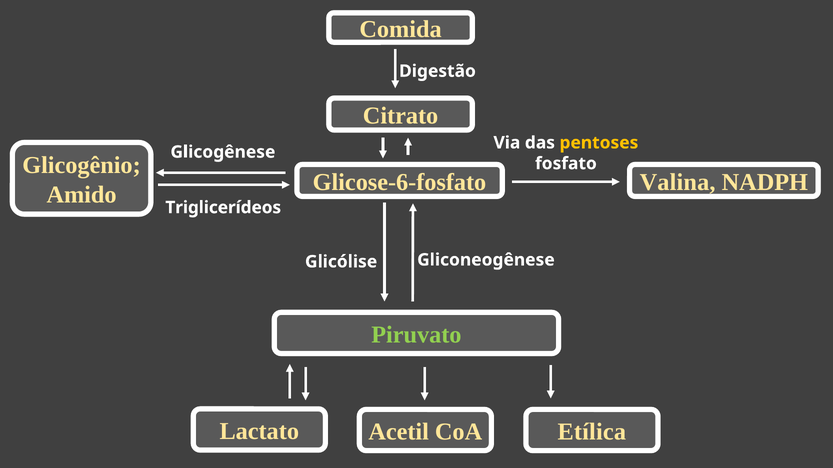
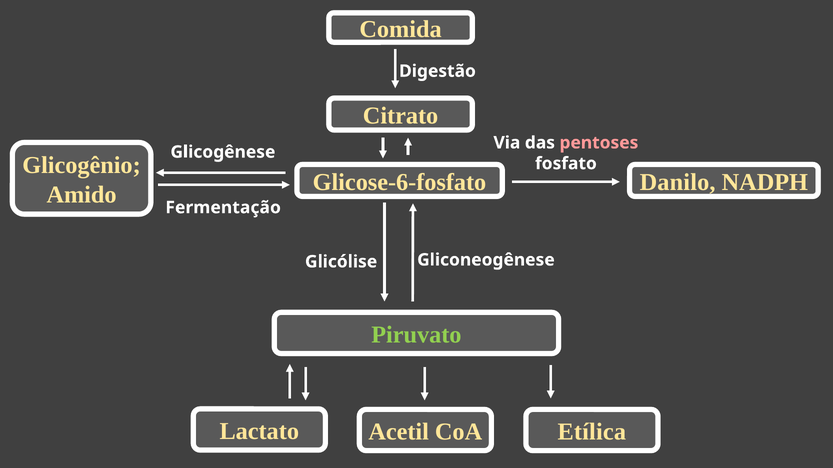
pentoses colour: yellow -> pink
Valina: Valina -> Danilo
Triglicerídeos: Triglicerídeos -> Fermentação
